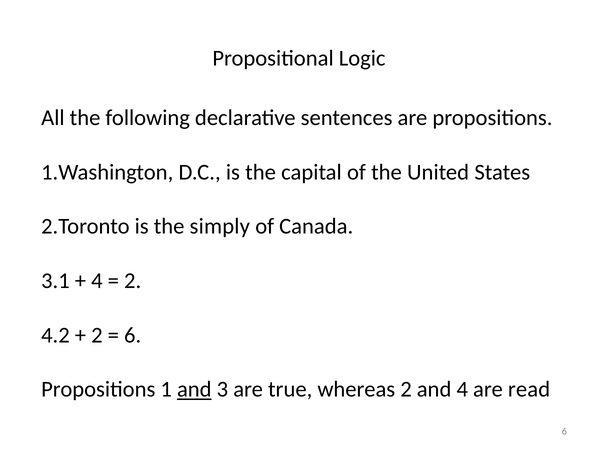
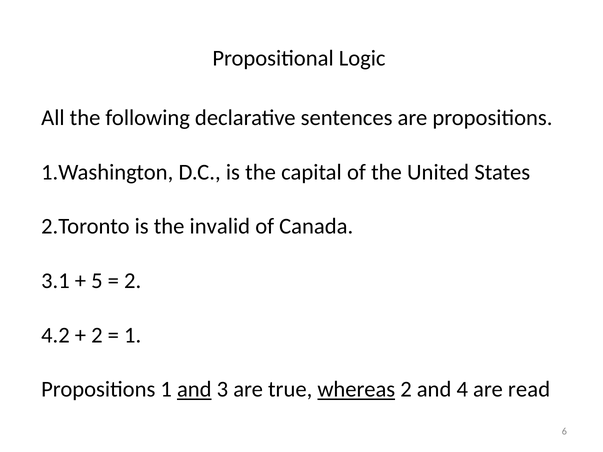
simply: simply -> invalid
4 at (97, 281): 4 -> 5
6 at (133, 335): 6 -> 1
whereas underline: none -> present
